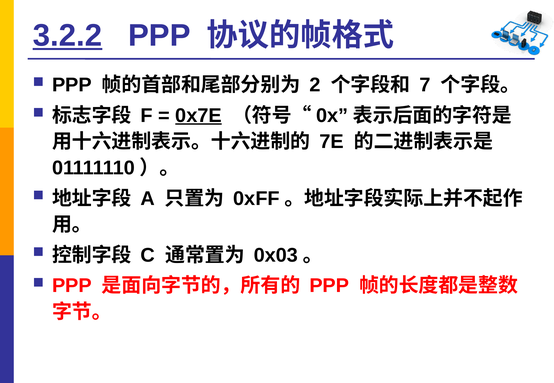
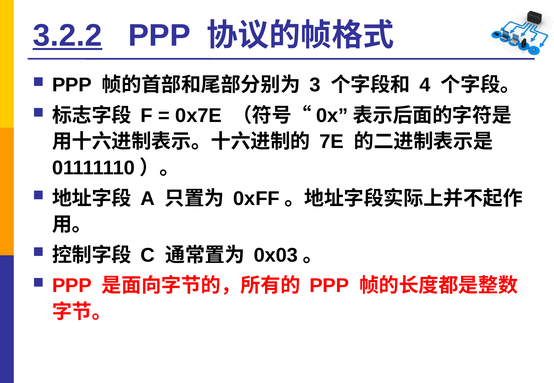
2: 2 -> 3
7: 7 -> 4
0x7E underline: present -> none
